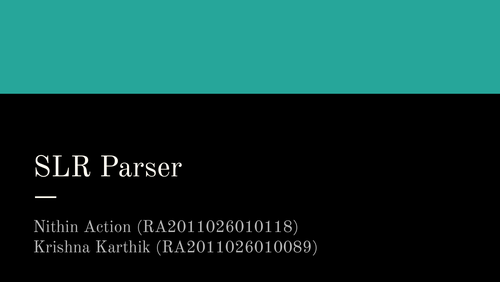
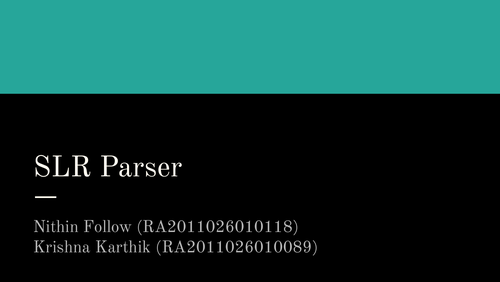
Action: Action -> Follow
